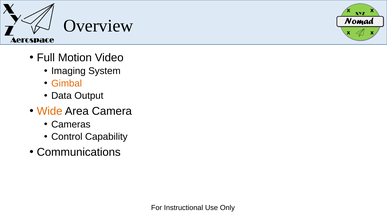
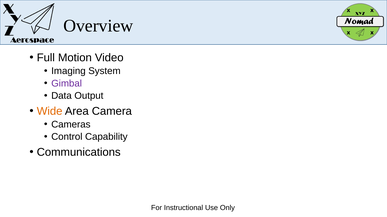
Gimbal colour: orange -> purple
